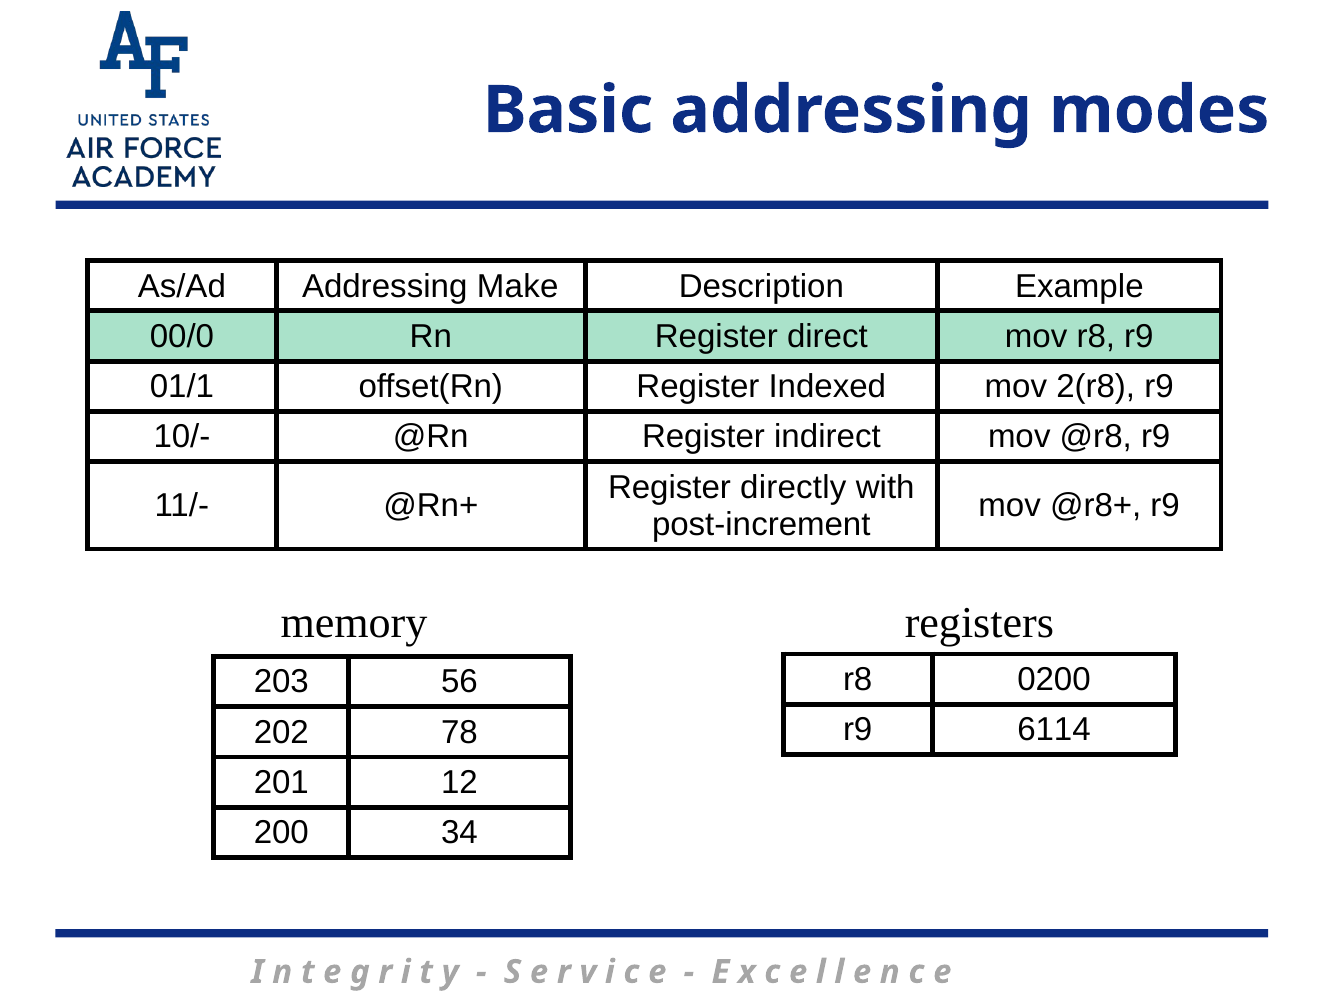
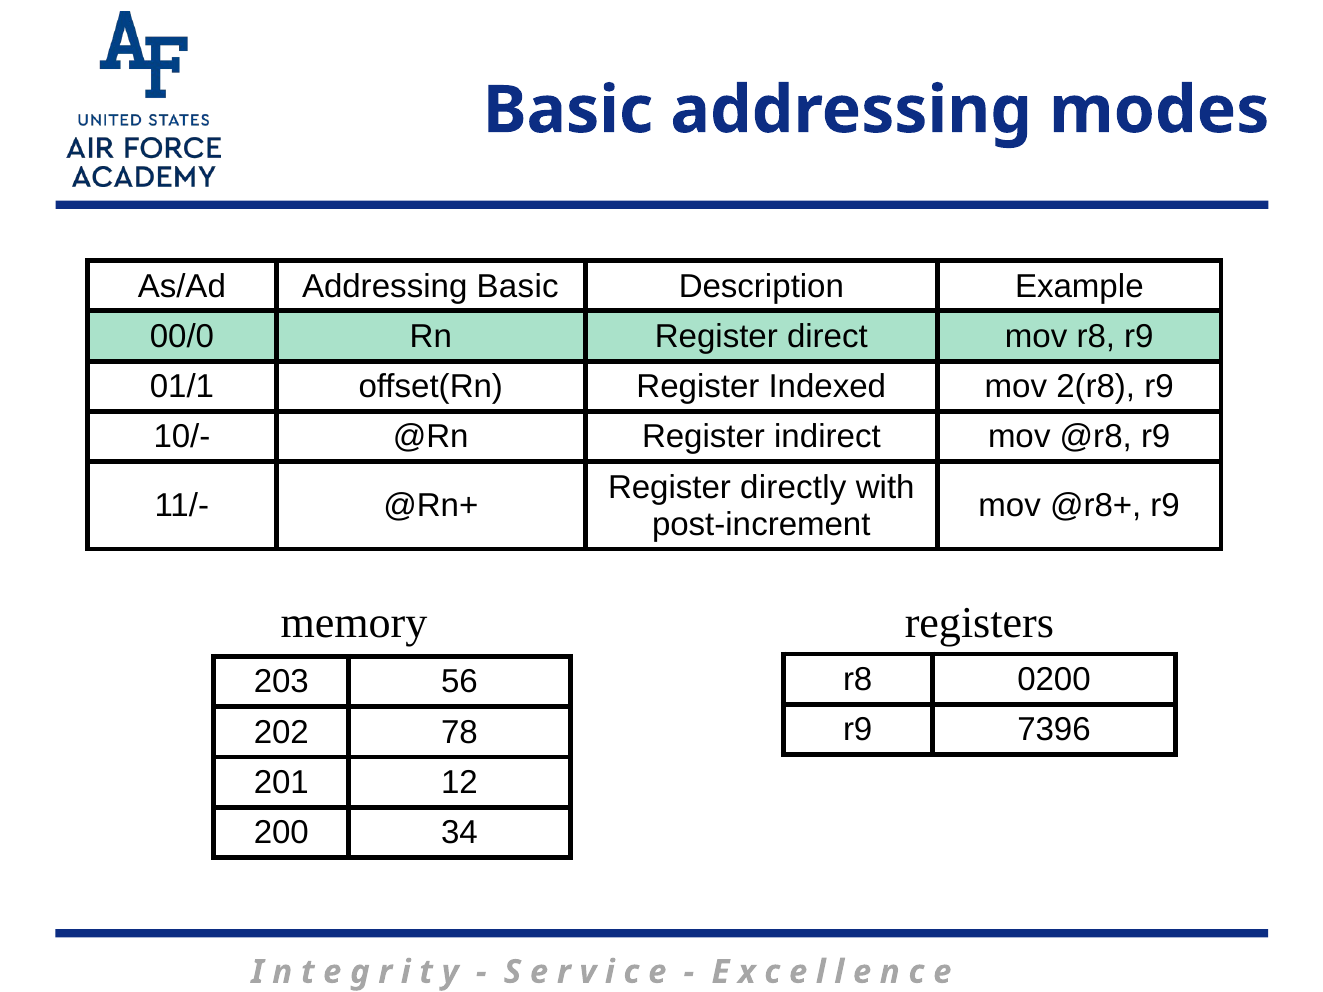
Addressing Make: Make -> Basic
6114: 6114 -> 7396
